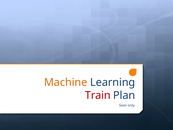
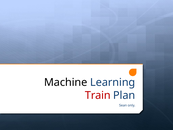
Machine colour: orange -> black
